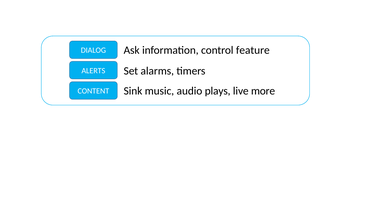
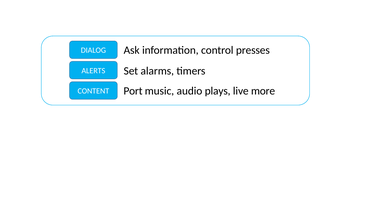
feature: feature -> presses
Sink: Sink -> Port
